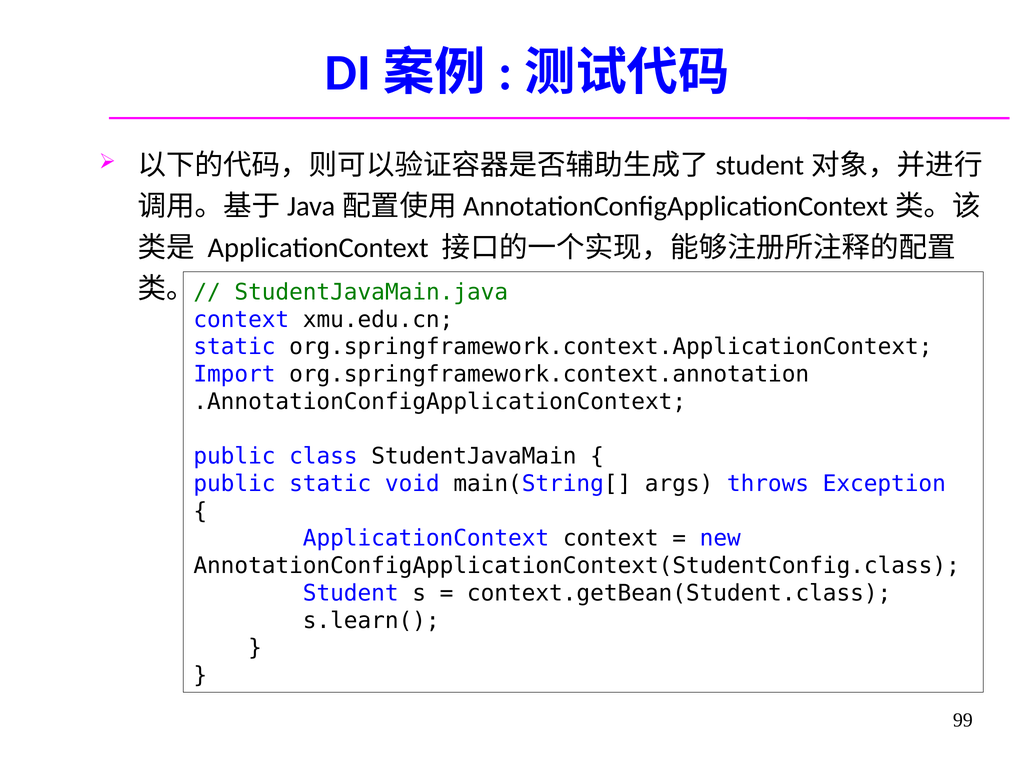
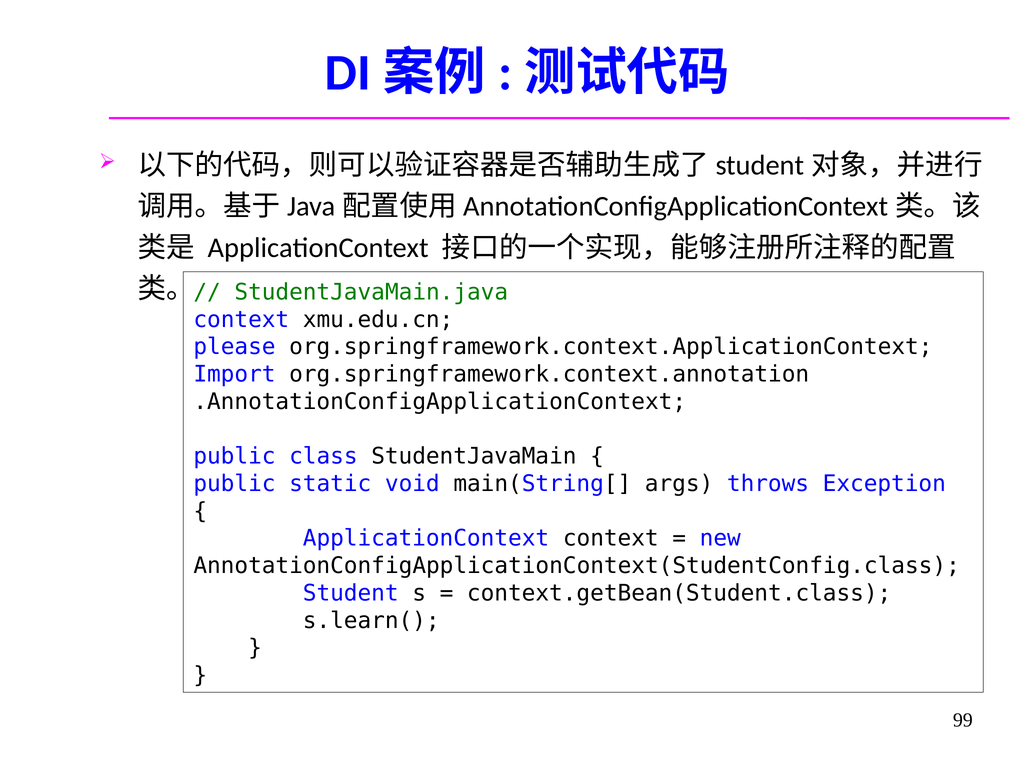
static at (234, 347): static -> please
